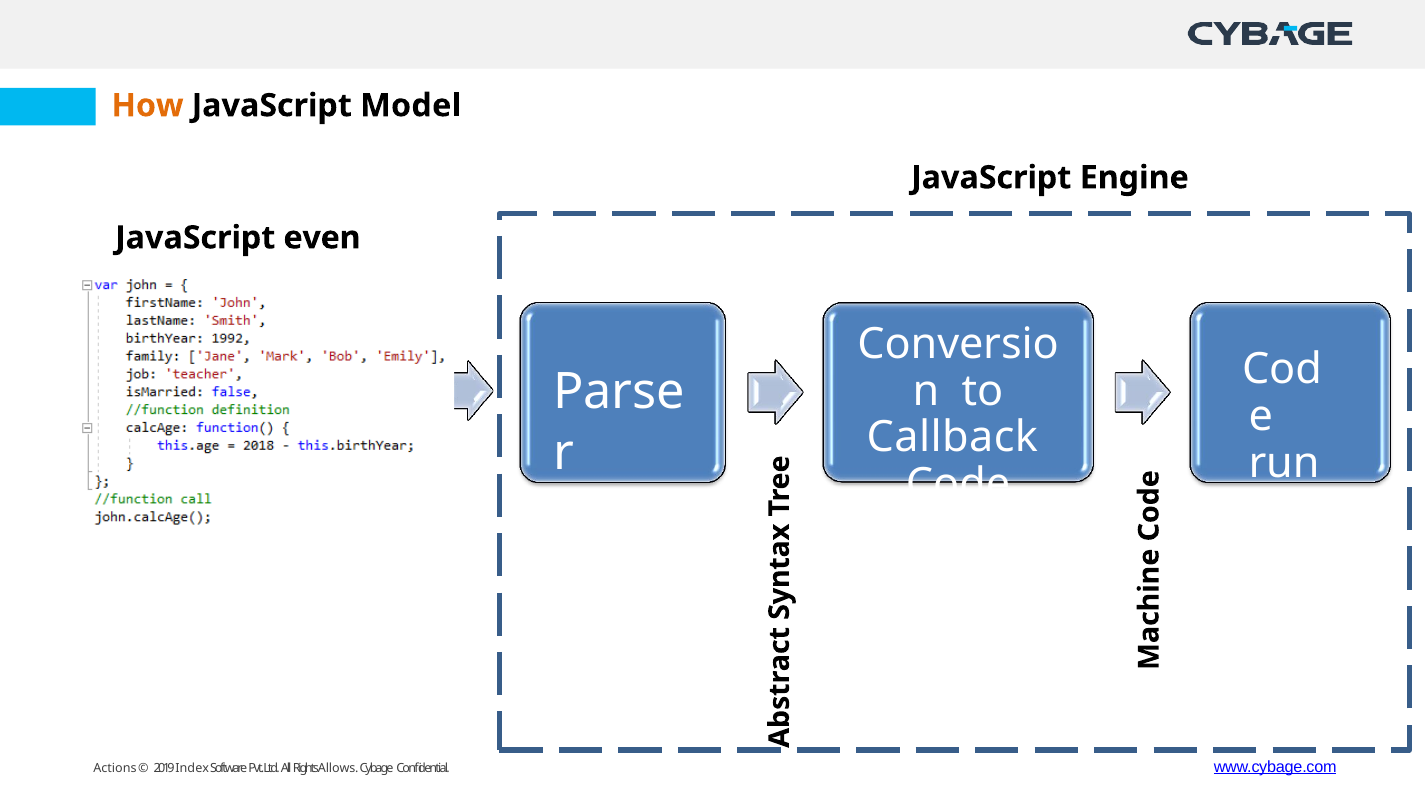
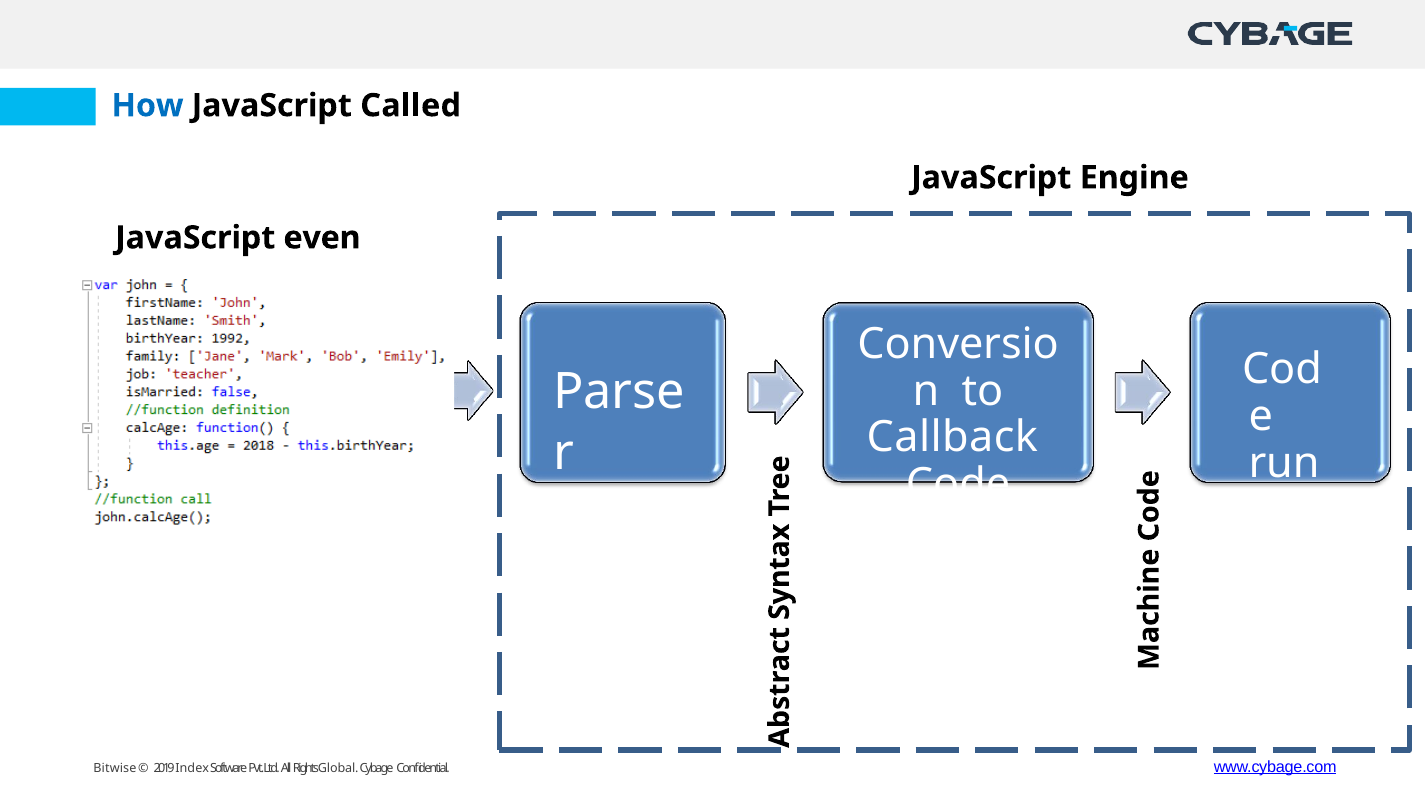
How colour: orange -> blue
Model: Model -> Called
Actions: Actions -> Bitwise
Allows: Allows -> Global
